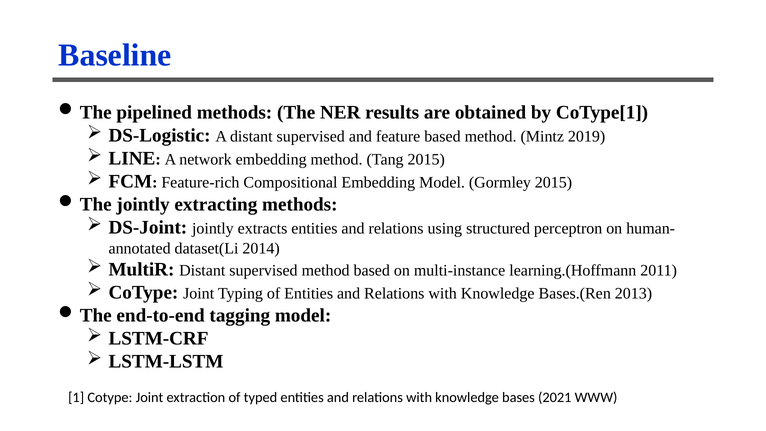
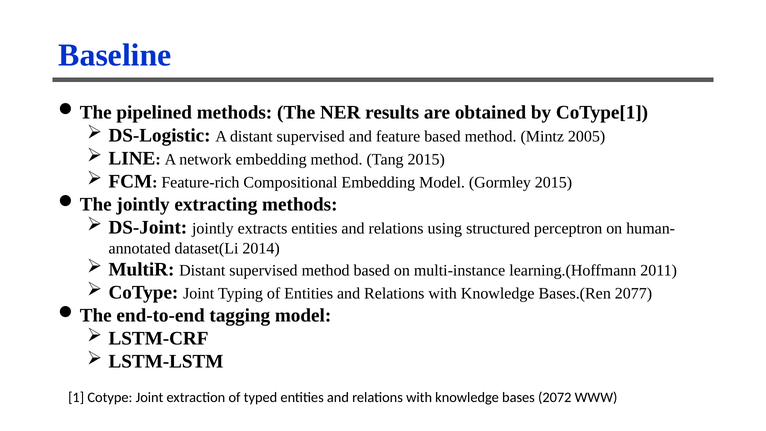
2019: 2019 -> 2005
2013: 2013 -> 2077
2021: 2021 -> 2072
